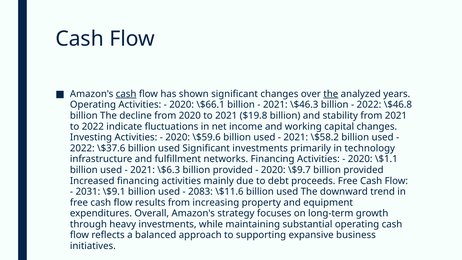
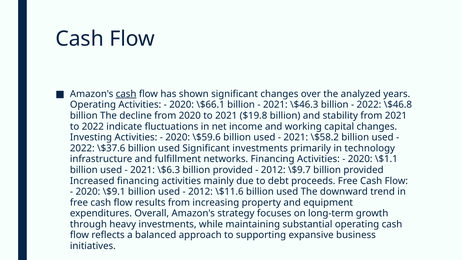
the at (331, 94) underline: present -> none
2020 at (273, 170): 2020 -> 2012
2031 at (88, 192): 2031 -> 2020
2083 at (200, 192): 2083 -> 2012
